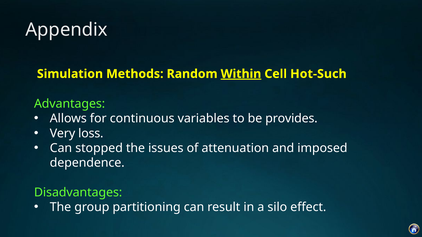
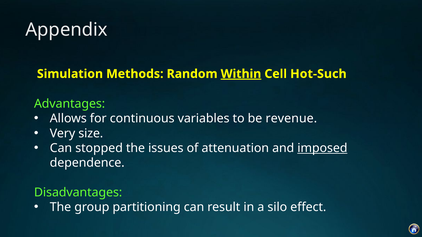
provides: provides -> revenue
loss: loss -> size
imposed underline: none -> present
